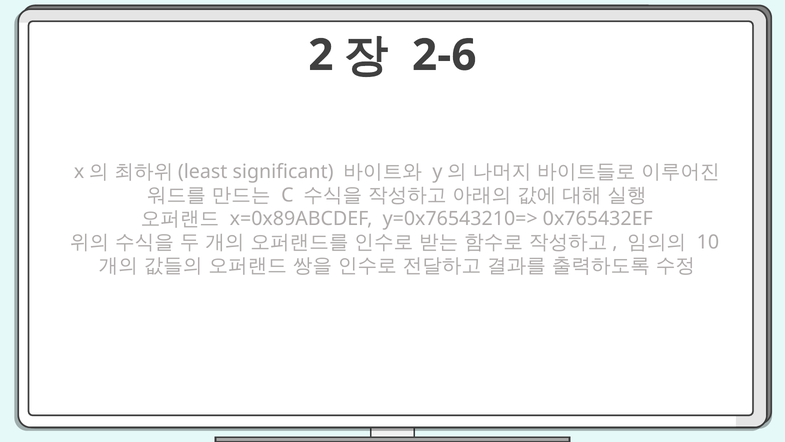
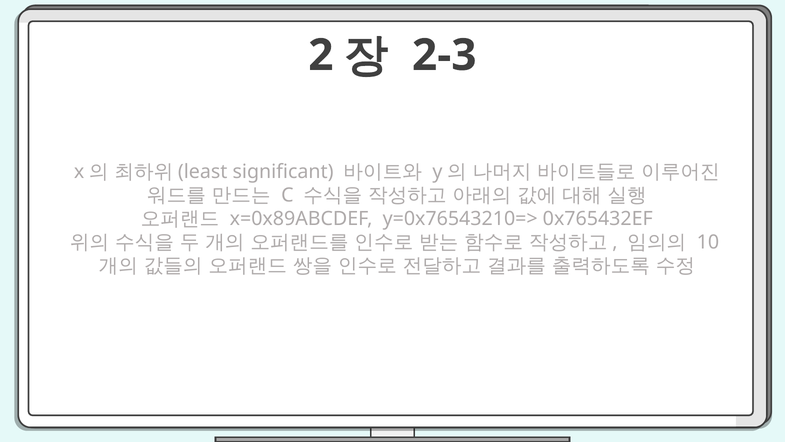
2-6: 2-6 -> 2-3
